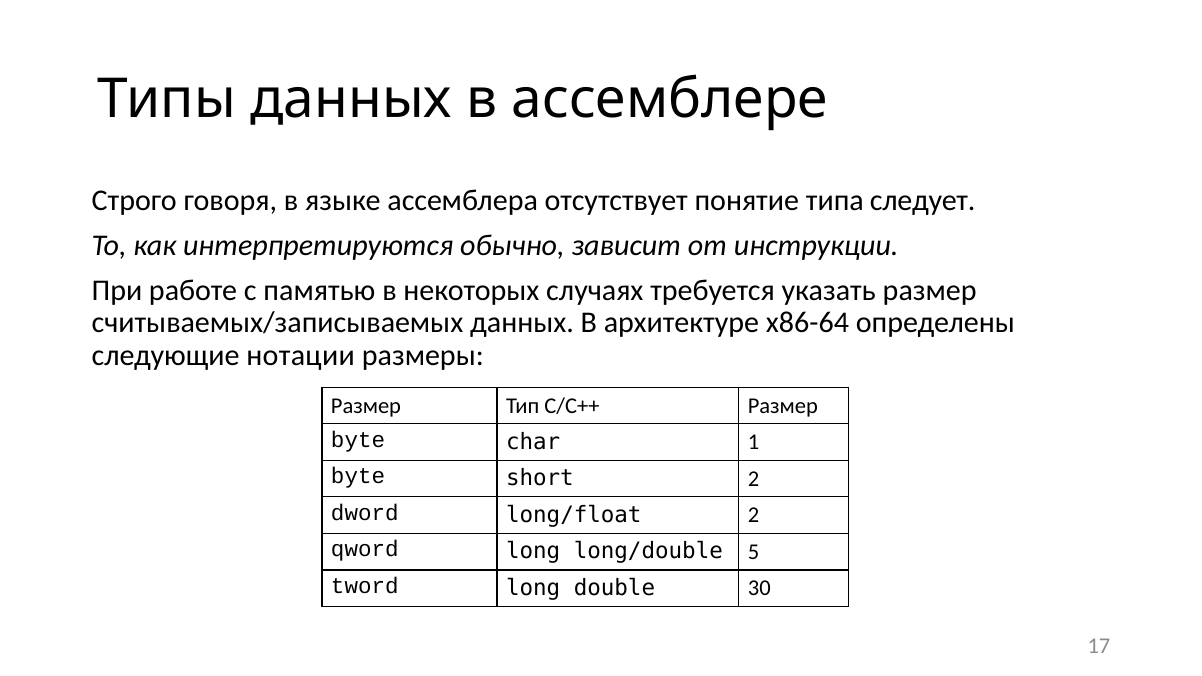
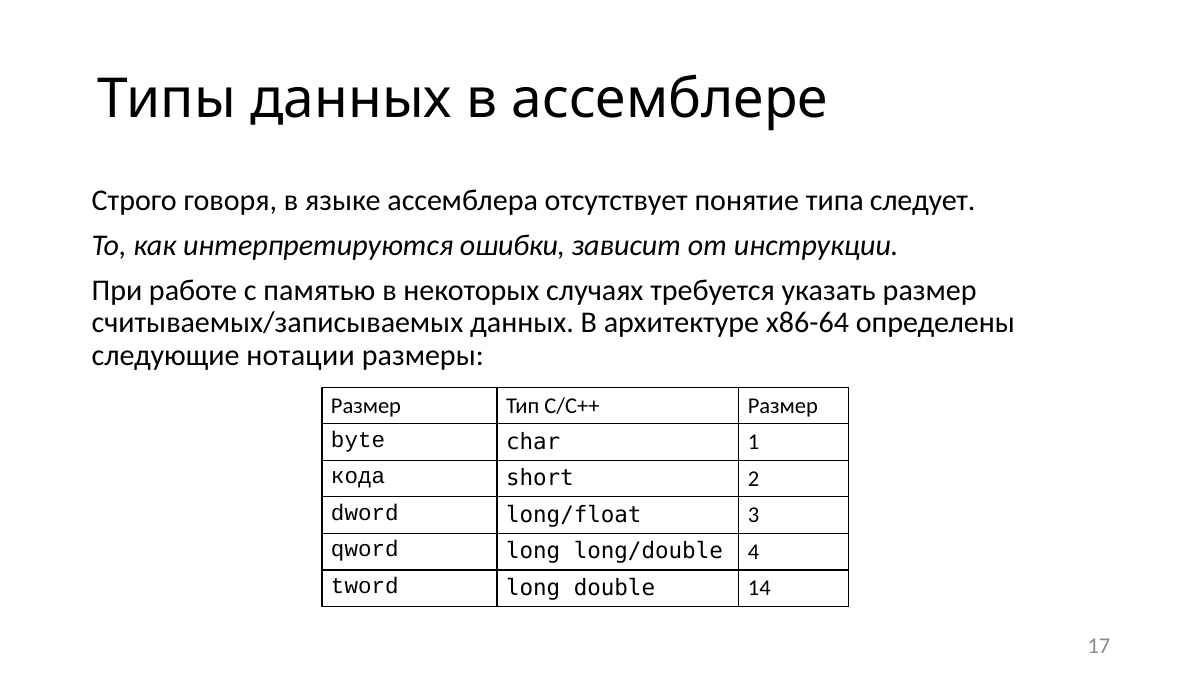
обычно: обычно -> ошибки
byte at (358, 476): byte -> кода
long/float 2: 2 -> 3
5: 5 -> 4
30: 30 -> 14
